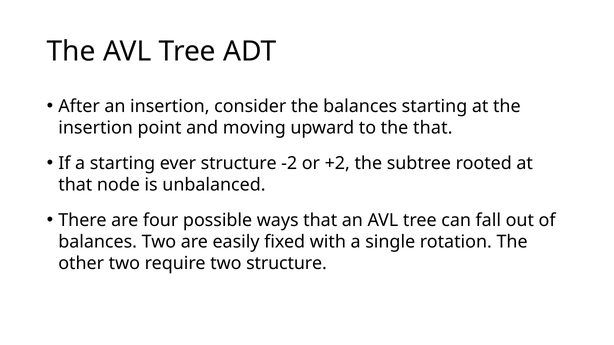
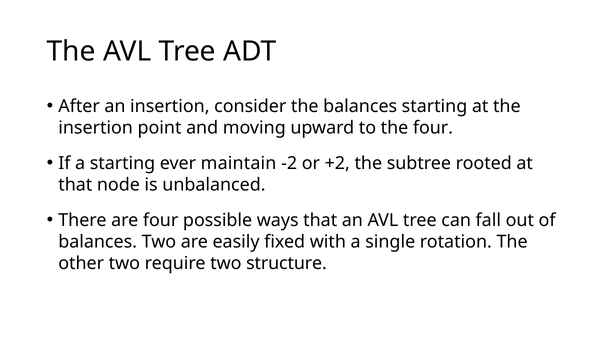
the that: that -> four
ever structure: structure -> maintain
